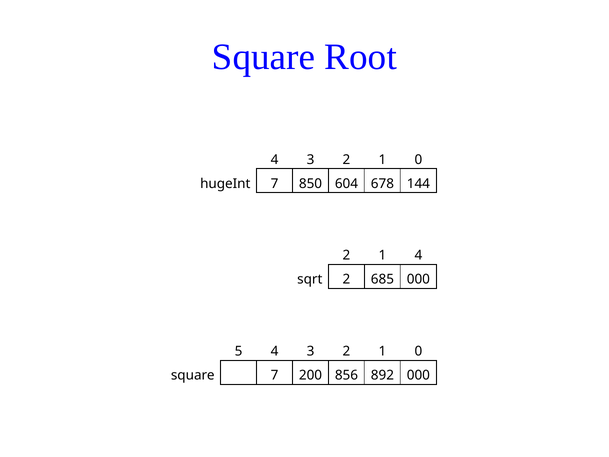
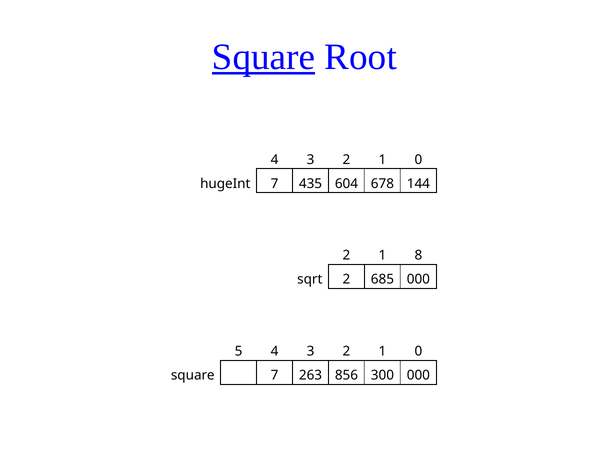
Square at (264, 57) underline: none -> present
850: 850 -> 435
1 4: 4 -> 8
200: 200 -> 263
892: 892 -> 300
